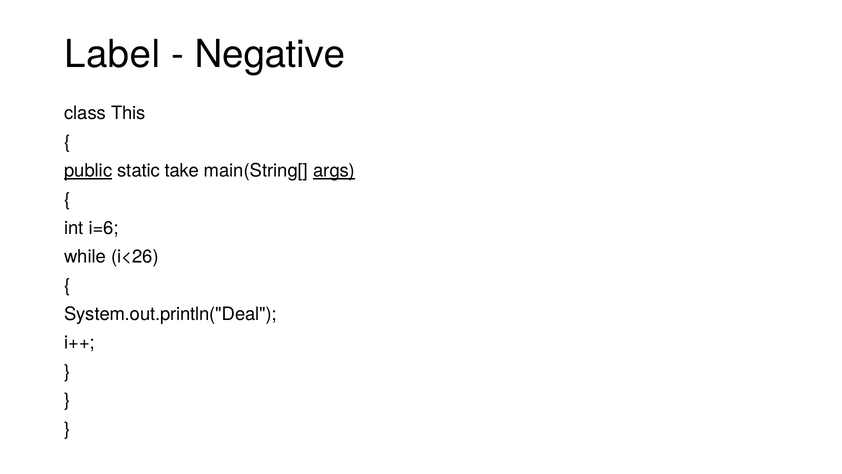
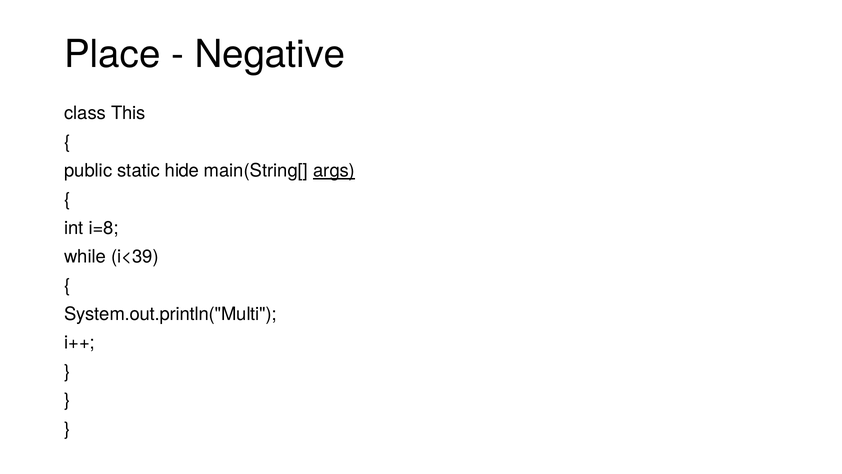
Label: Label -> Place
public underline: present -> none
take: take -> hide
i=6: i=6 -> i=8
i<26: i<26 -> i<39
System.out.println("Deal: System.out.println("Deal -> System.out.println("Multi
